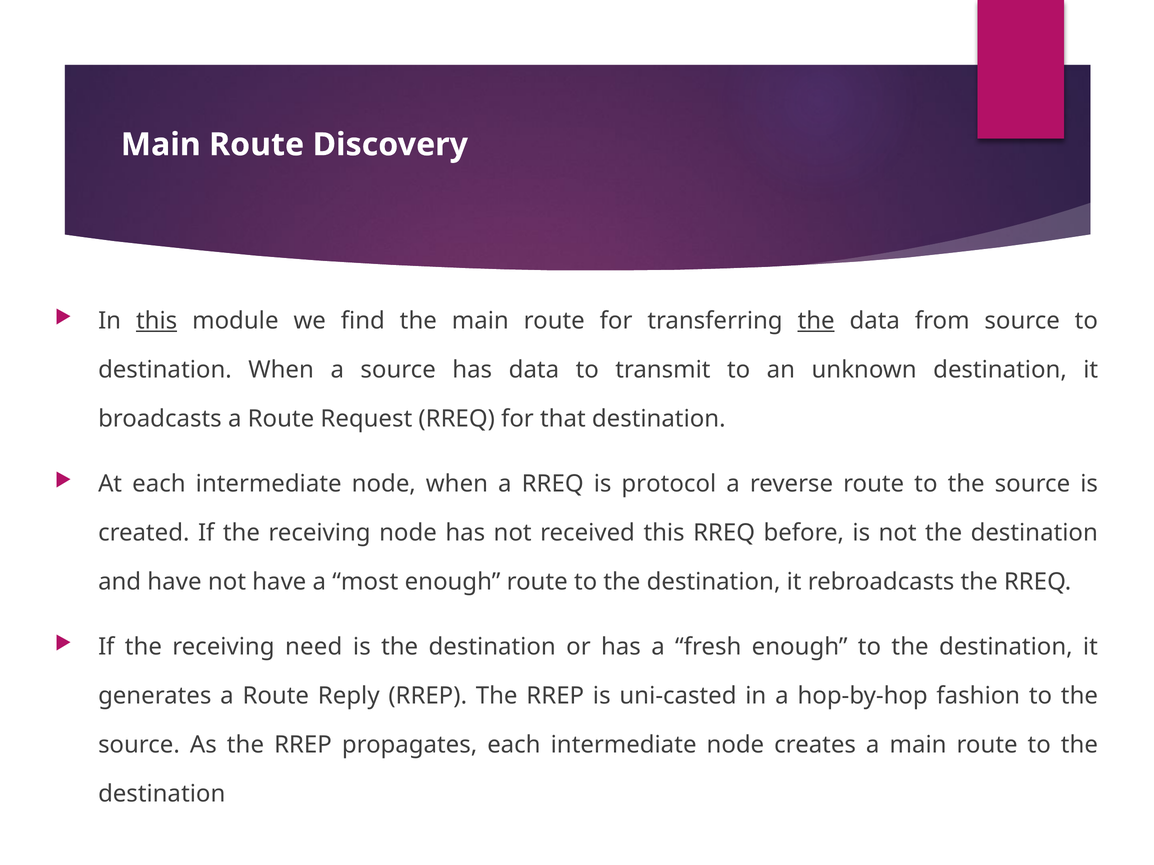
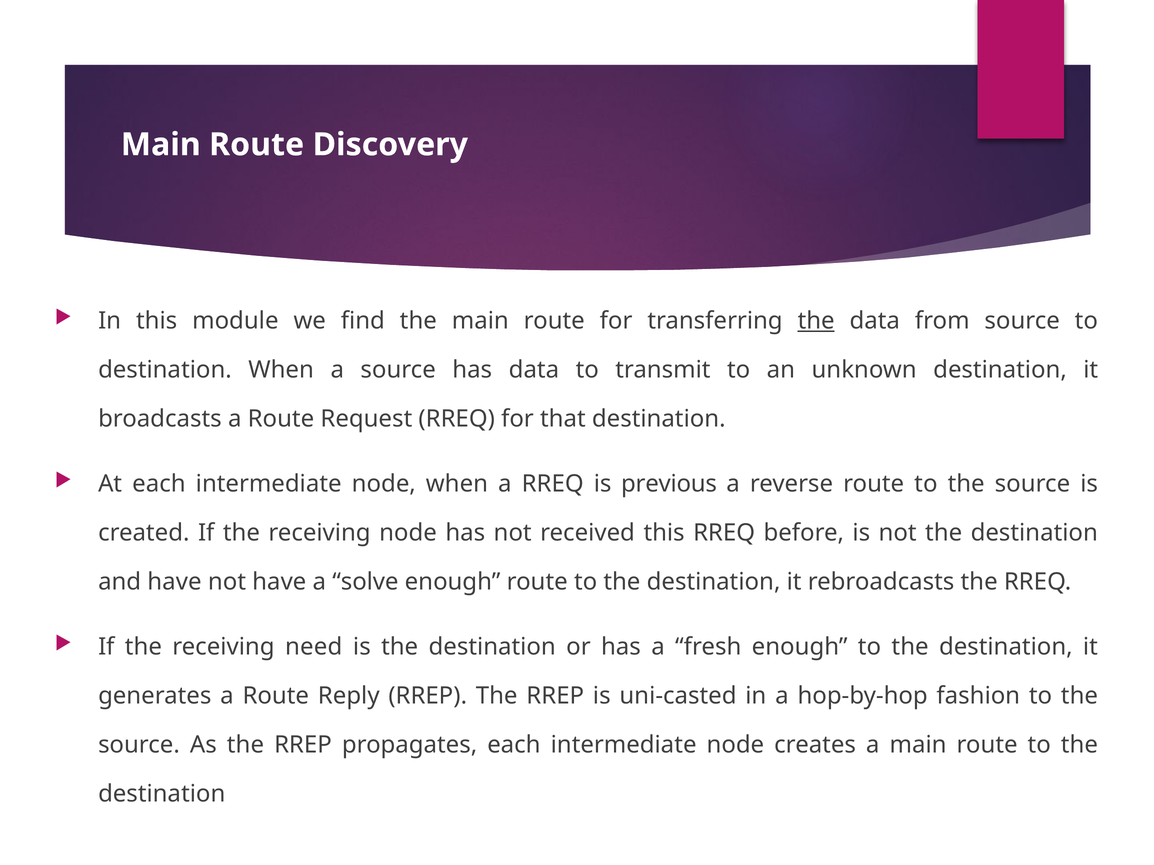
this at (157, 321) underline: present -> none
protocol: protocol -> previous
most: most -> solve
